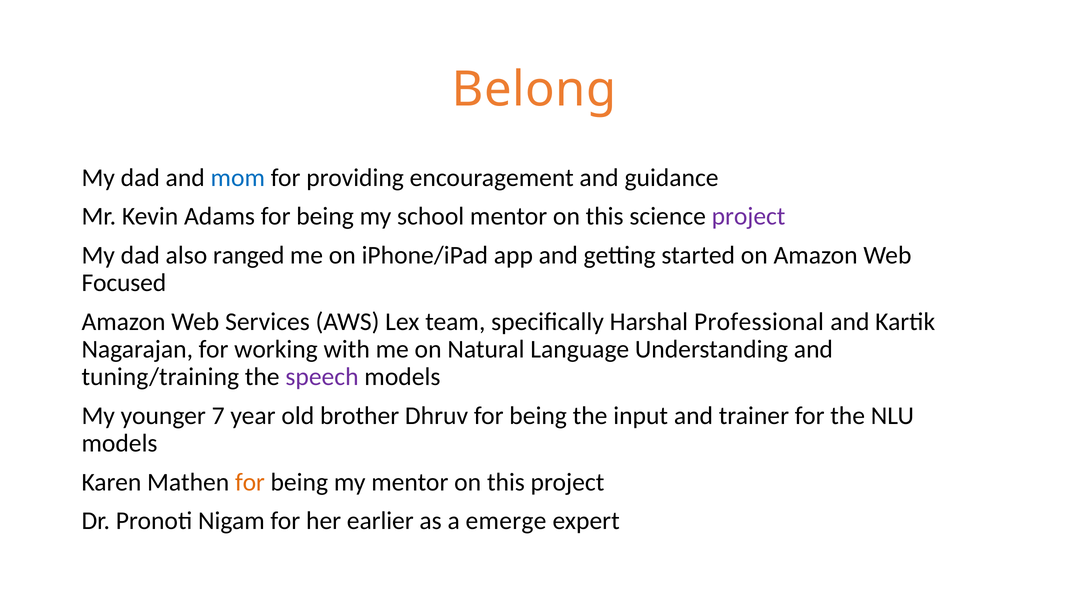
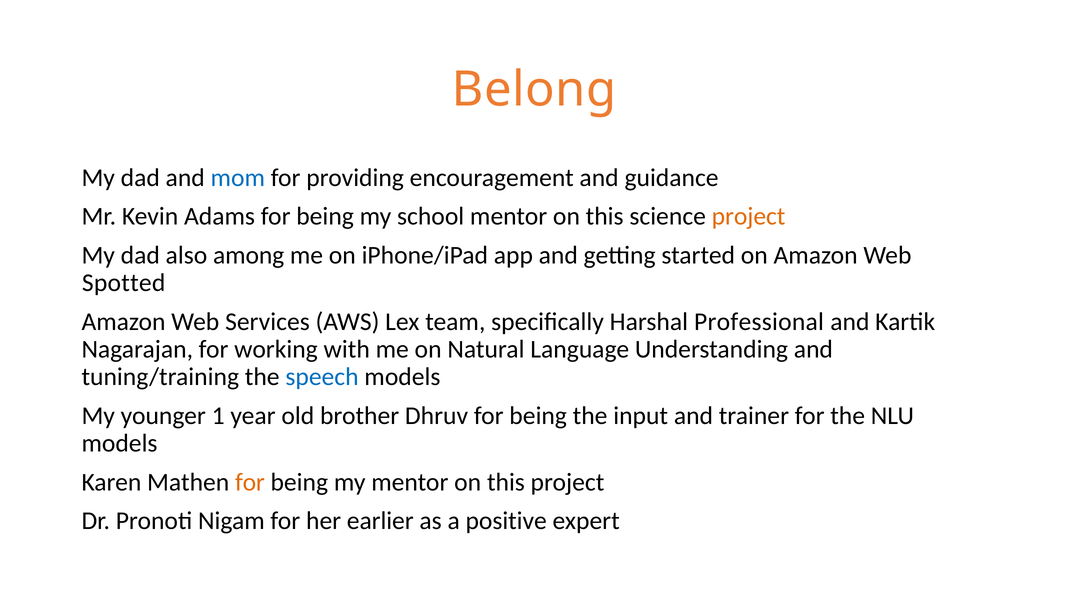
project at (749, 217) colour: purple -> orange
ranged: ranged -> among
Focused: Focused -> Spotted
speech colour: purple -> blue
7: 7 -> 1
emerge: emerge -> positive
